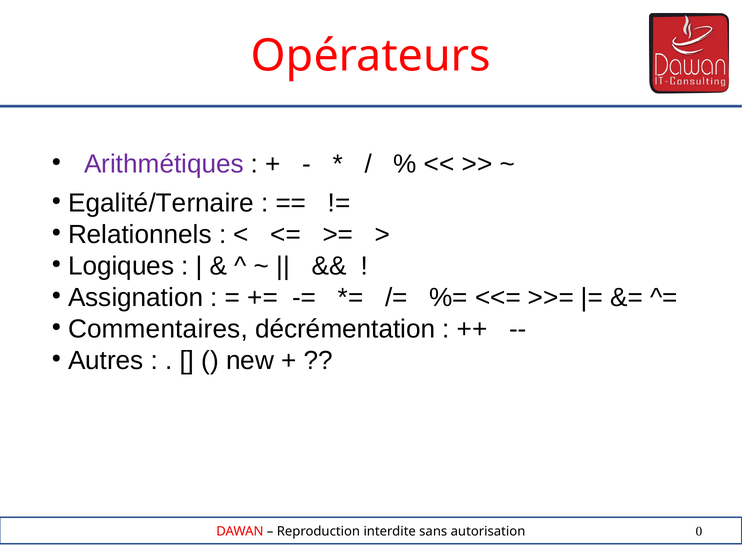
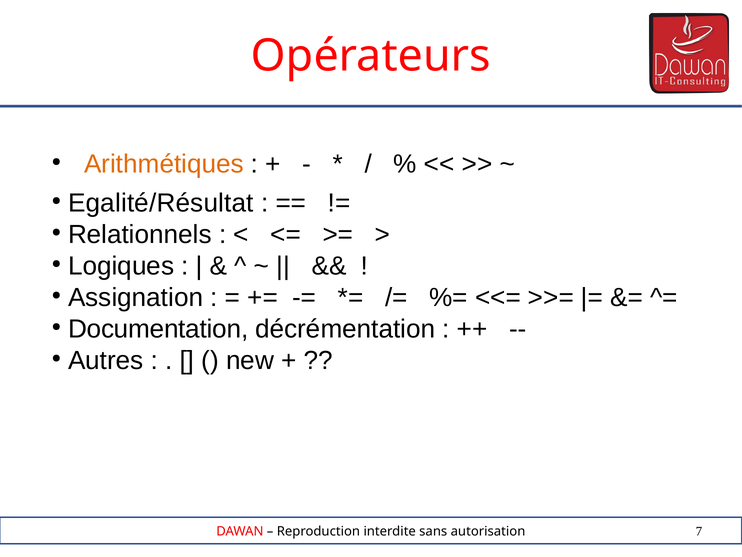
Arithmétiques colour: purple -> orange
Egalité/Ternaire: Egalité/Ternaire -> Egalité/Résultat
Commentaires: Commentaires -> Documentation
0: 0 -> 7
